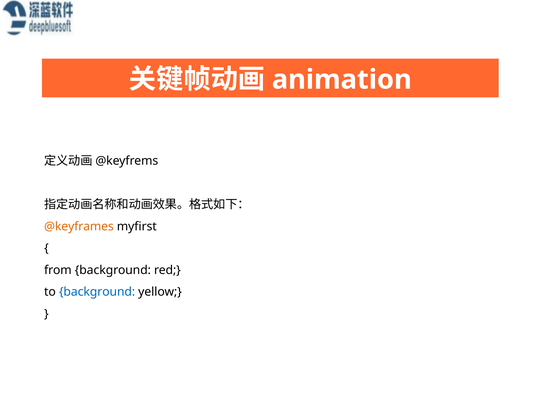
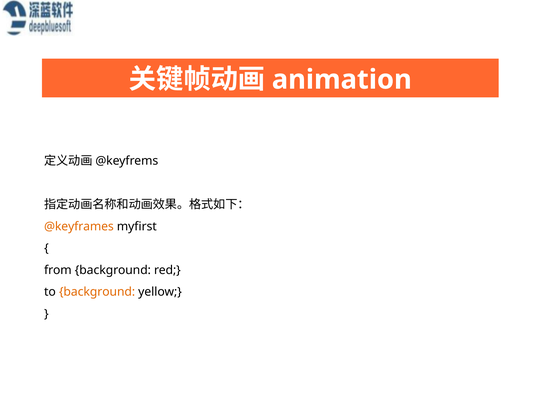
background at (97, 292) colour: blue -> orange
